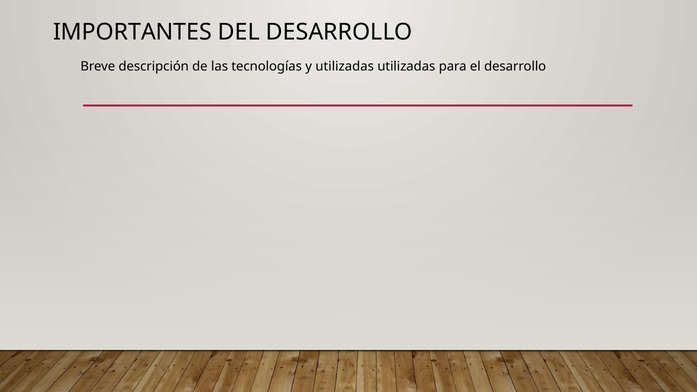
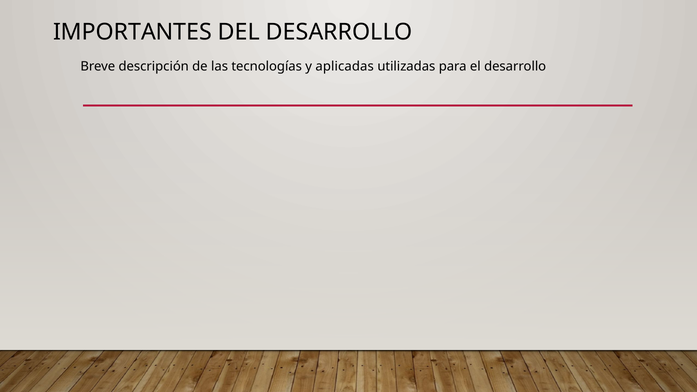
y utilizadas: utilizadas -> aplicadas
